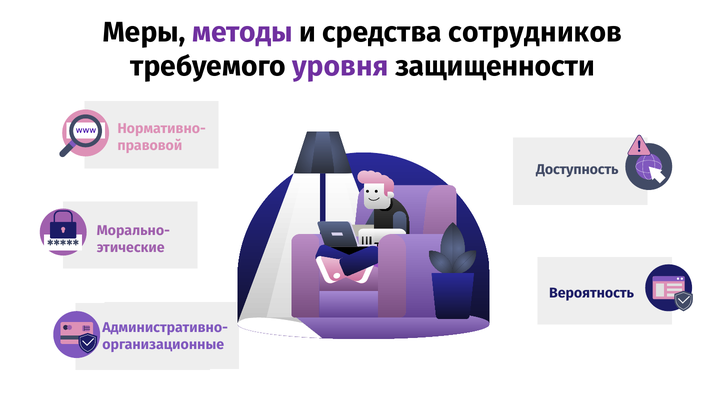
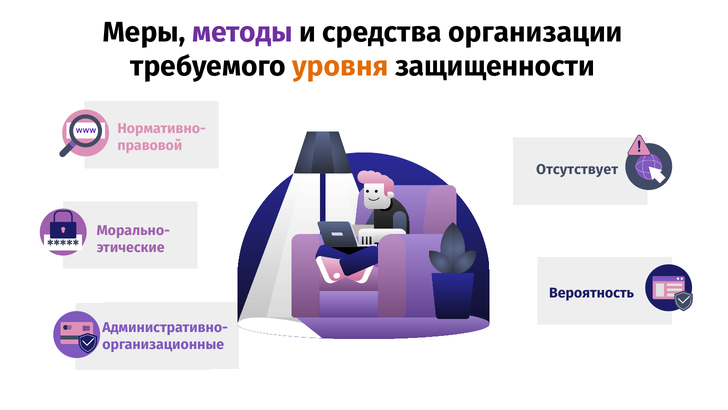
сотрудников: сотрудников -> организации
уровня colour: purple -> orange
Доступность: Доступность -> Отсутствует
